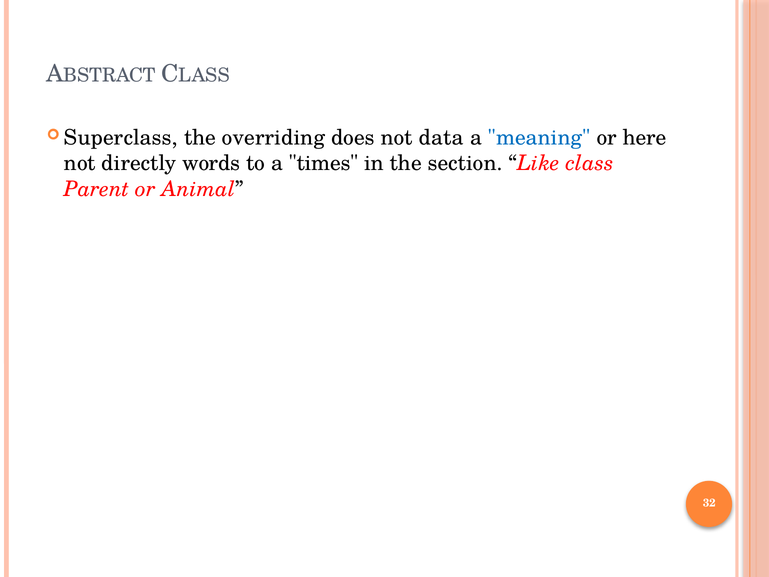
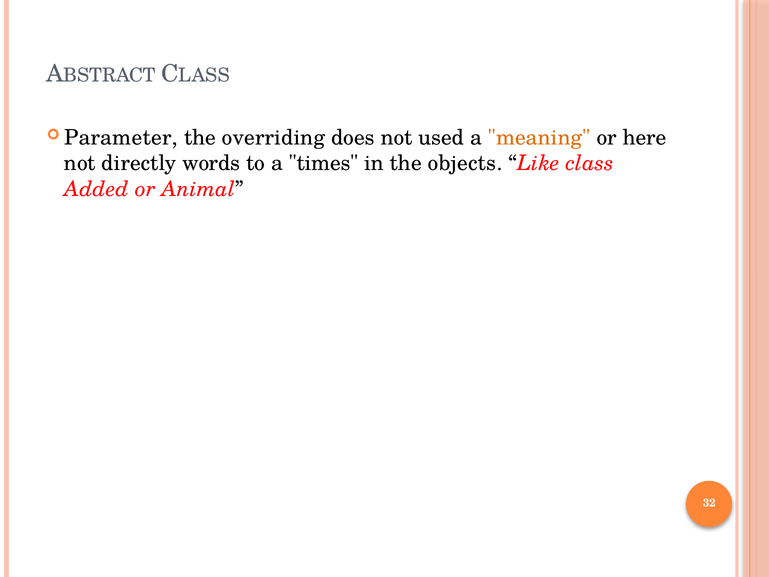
Superclass: Superclass -> Parameter
data: data -> used
meaning colour: blue -> orange
section: section -> objects
Parent: Parent -> Added
